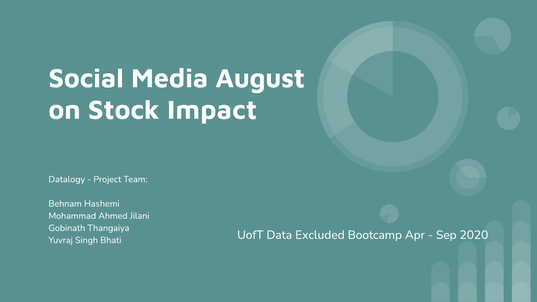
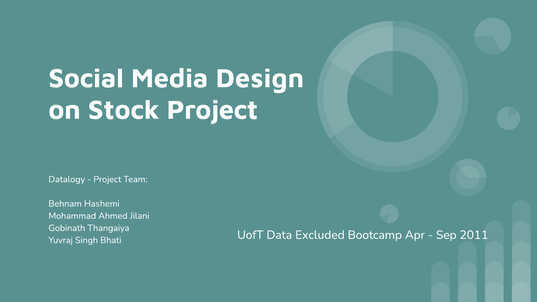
August: August -> Design
Stock Impact: Impact -> Project
2020: 2020 -> 2011
